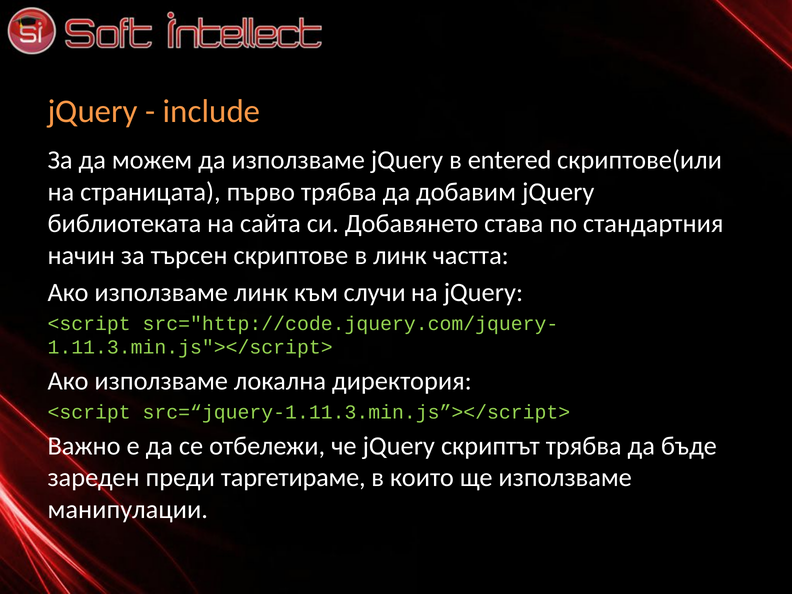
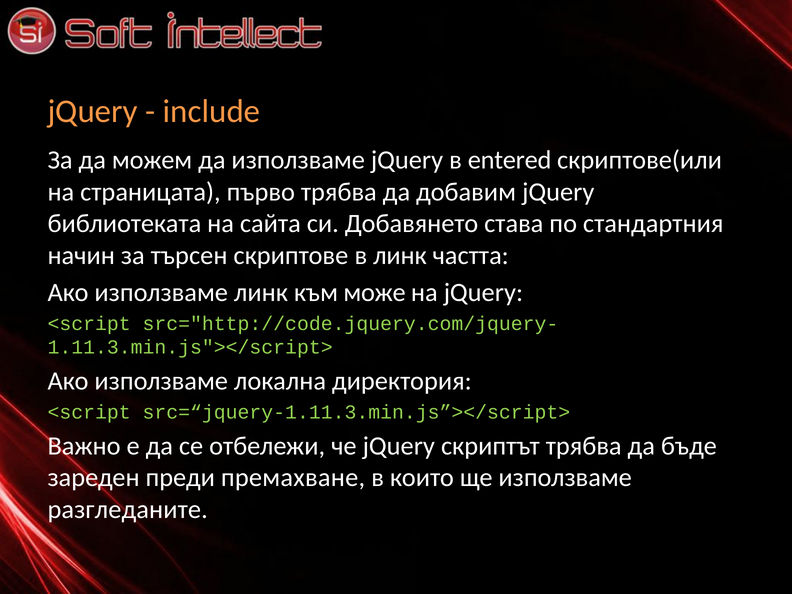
случи: случи -> може
таргетираме: таргетираме -> премахване
манипулации: манипулации -> разгледаните
